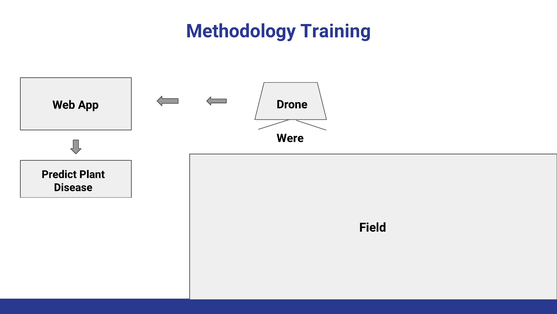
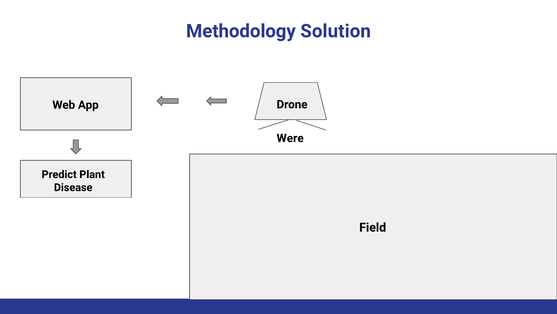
Training: Training -> Solution
